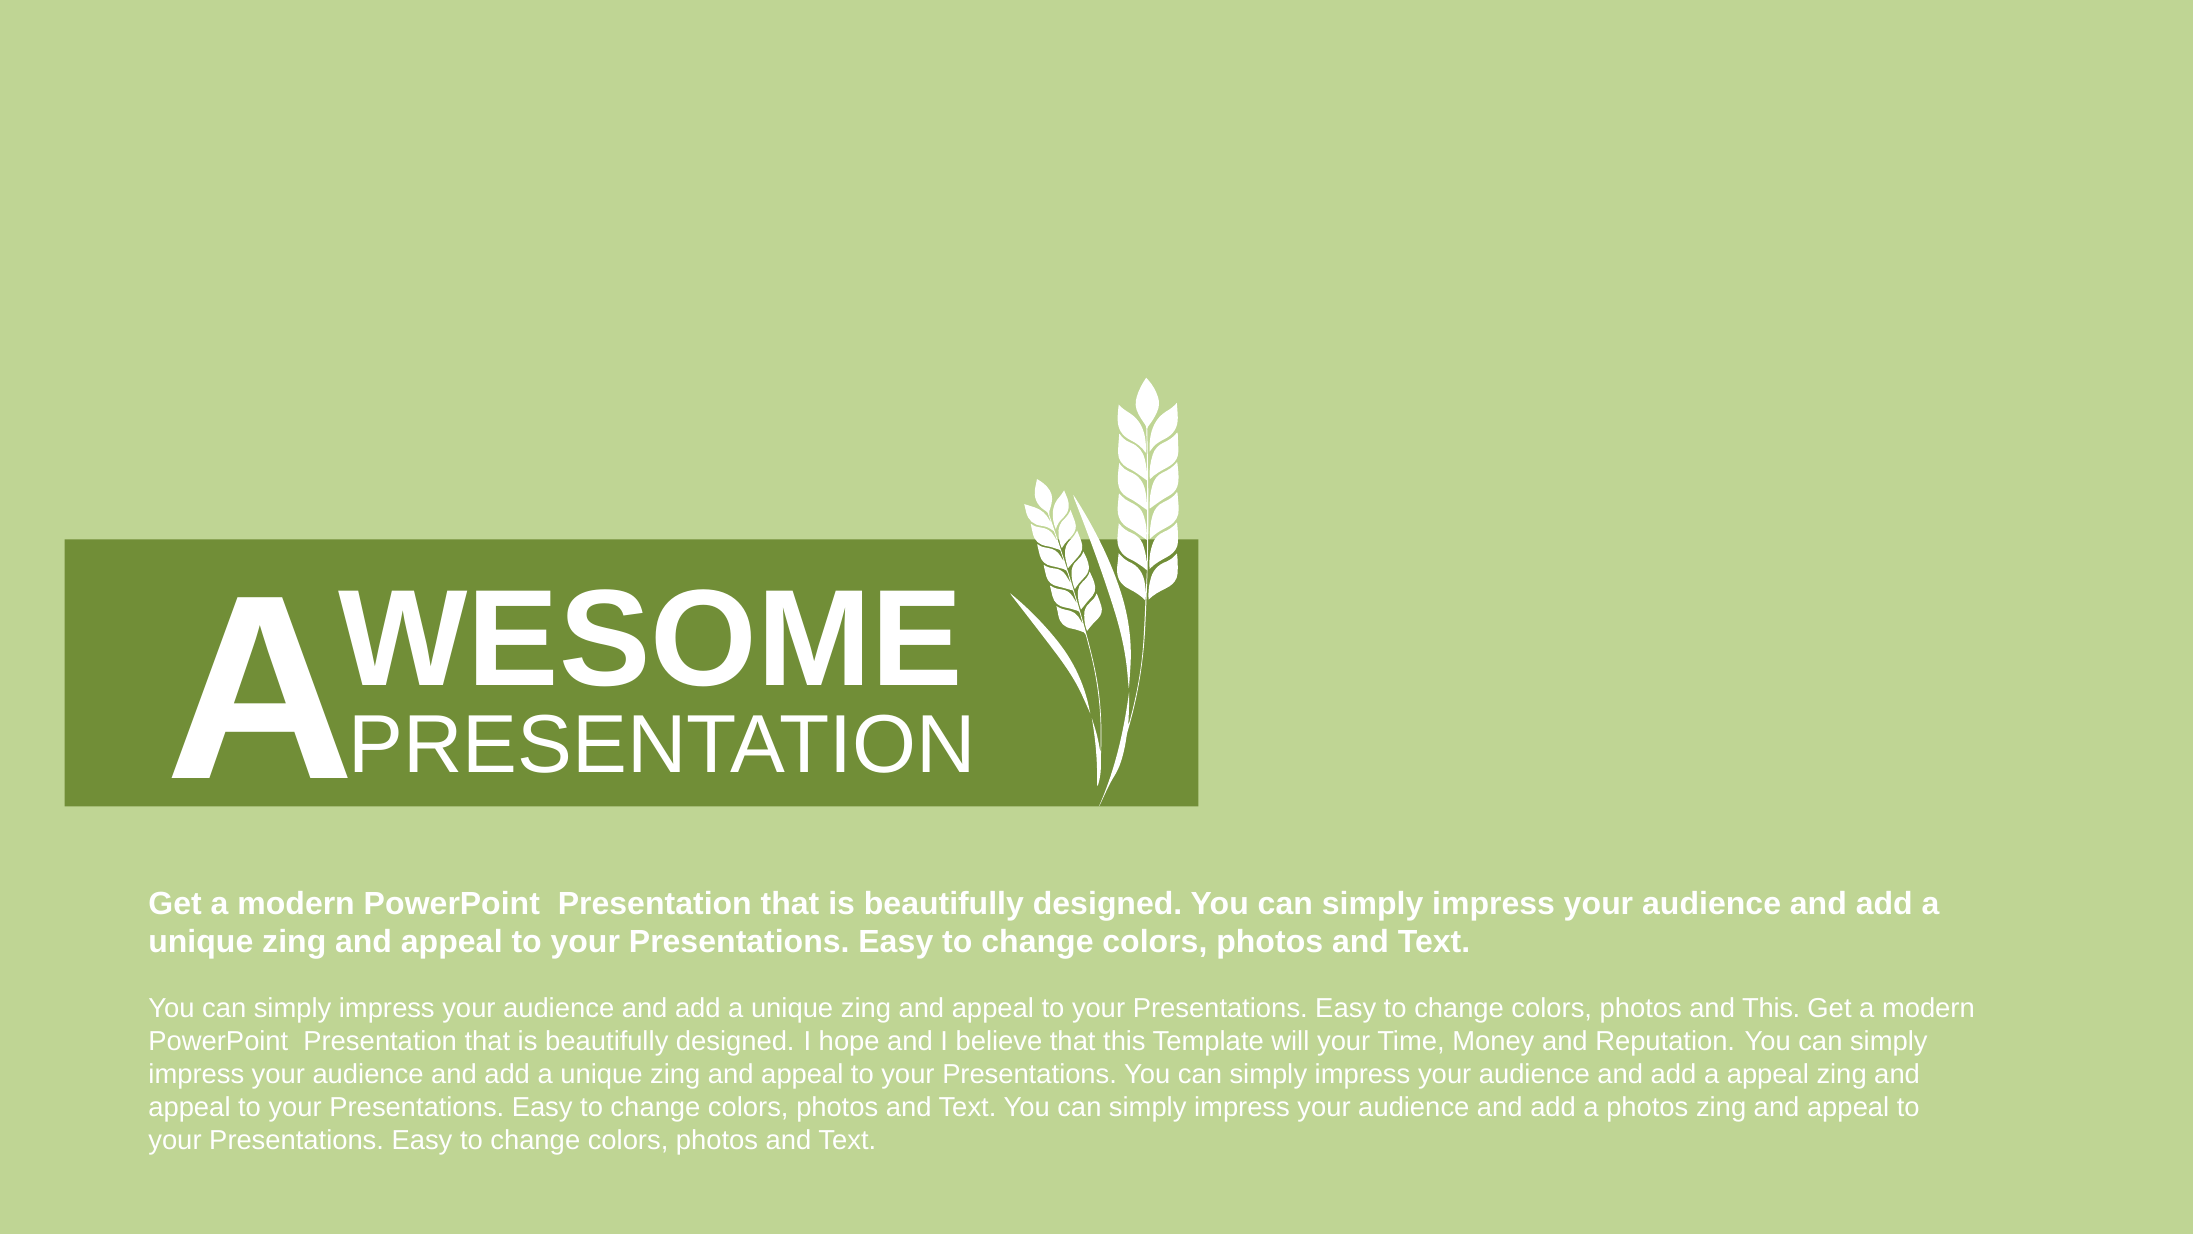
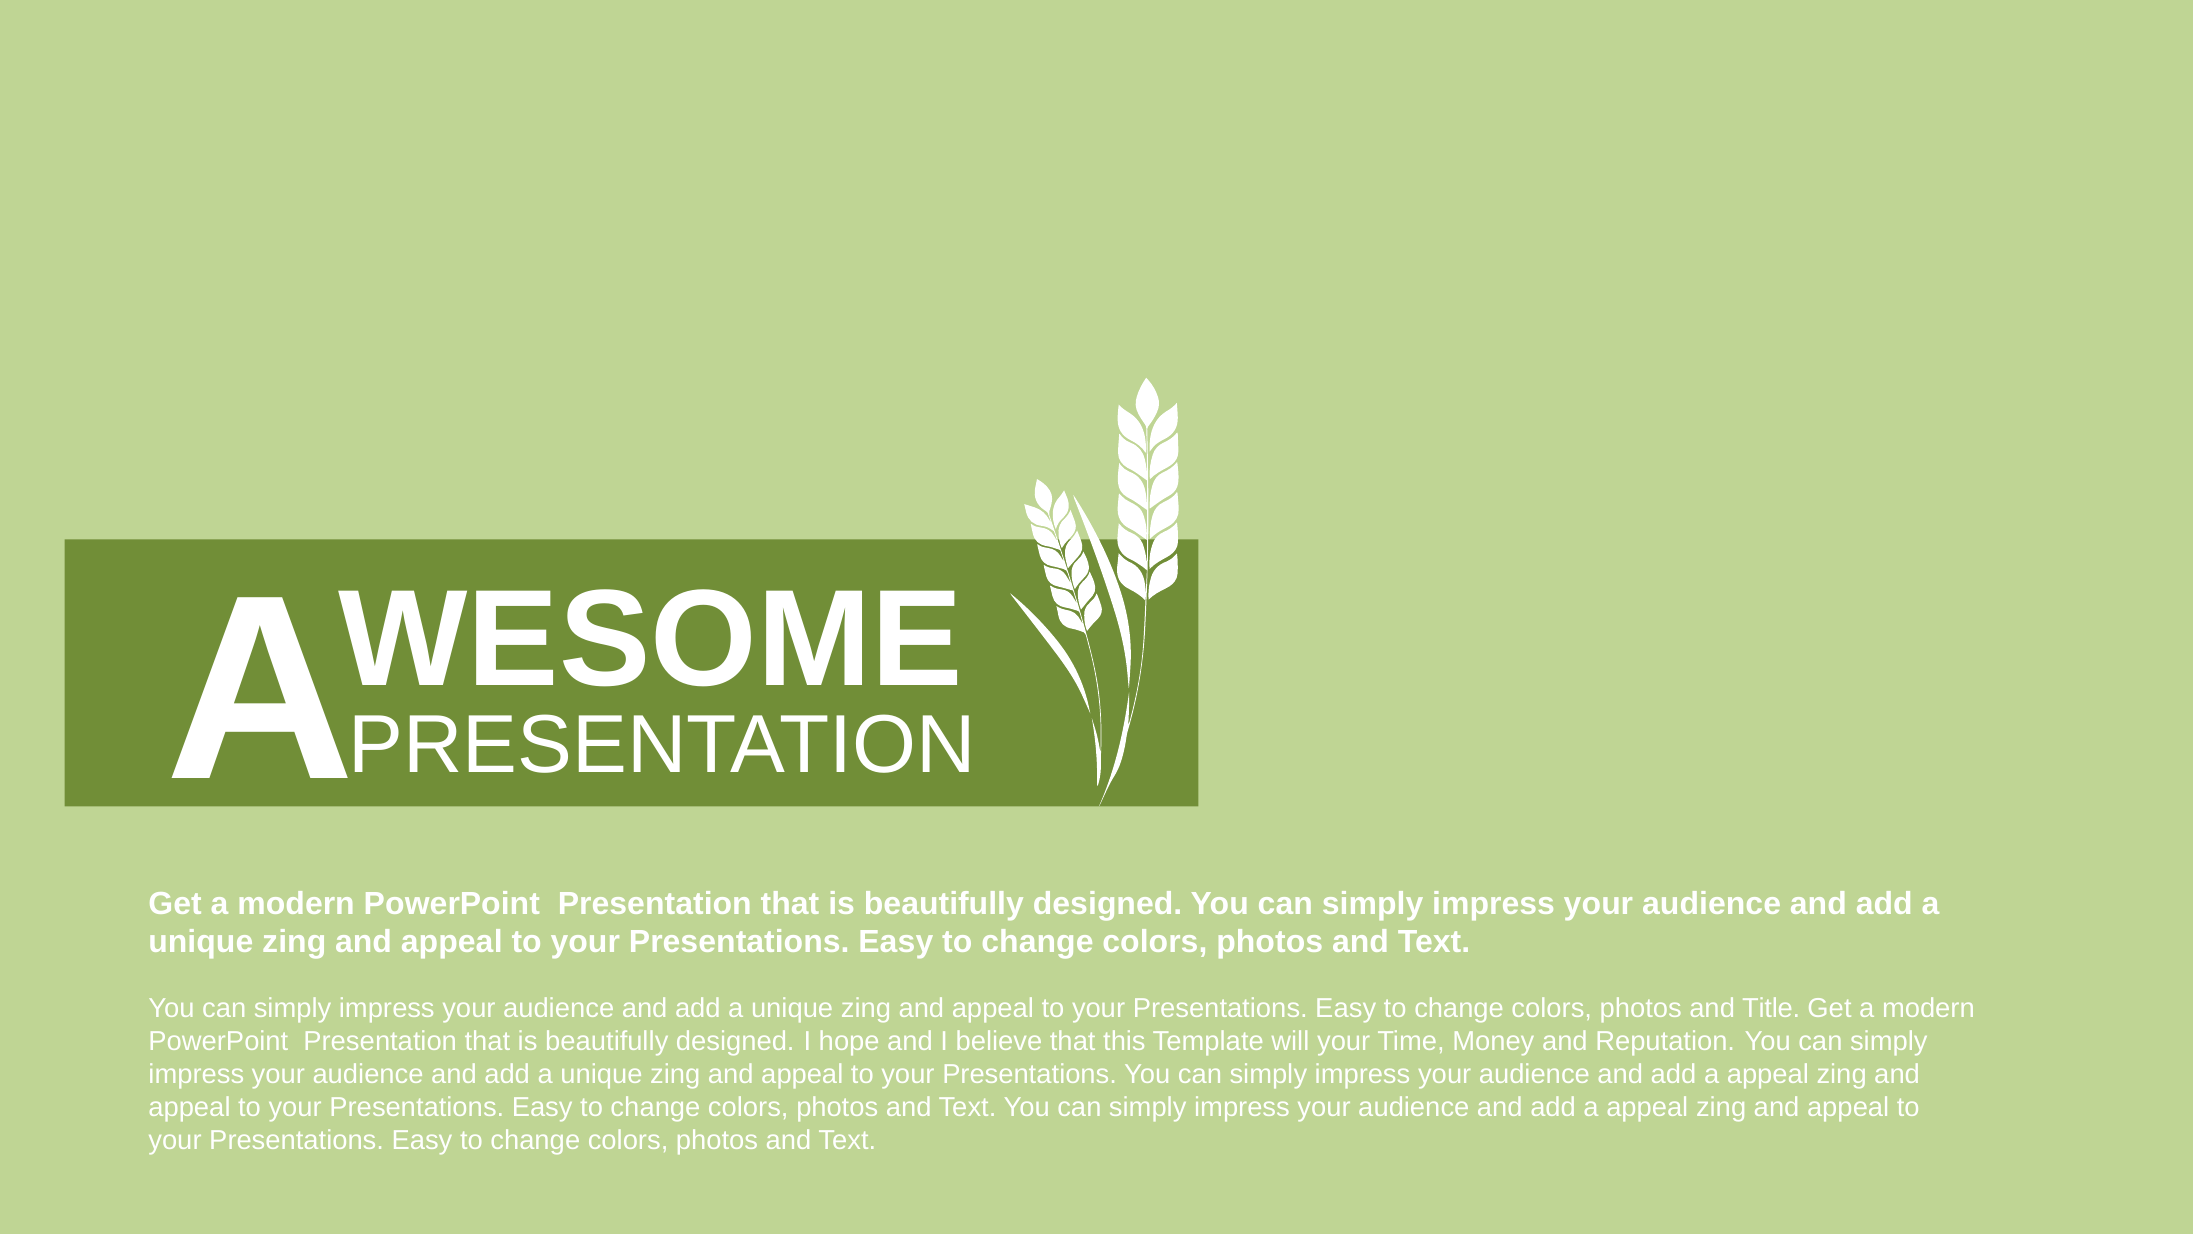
and This: This -> Title
photos at (1647, 1107): photos -> appeal
